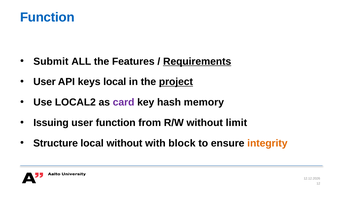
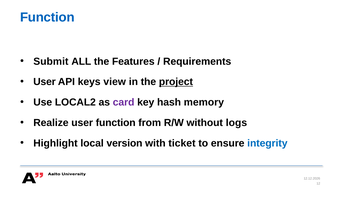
Requirements underline: present -> none
keys local: local -> view
Issuing: Issuing -> Realize
limit: limit -> logs
Structure: Structure -> Highlight
local without: without -> version
block: block -> ticket
integrity colour: orange -> blue
